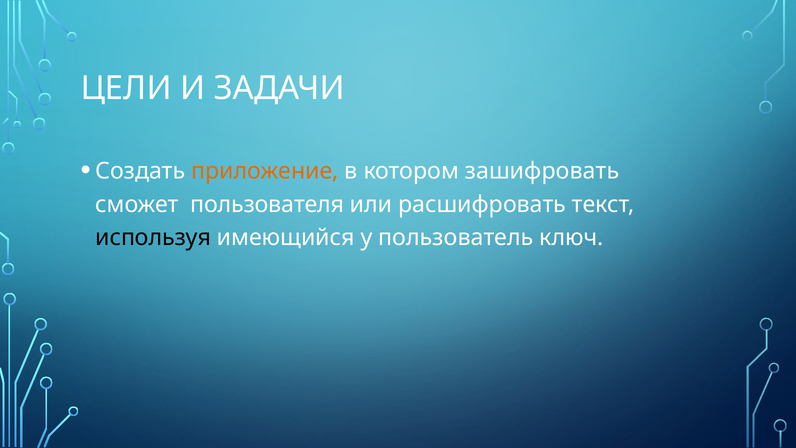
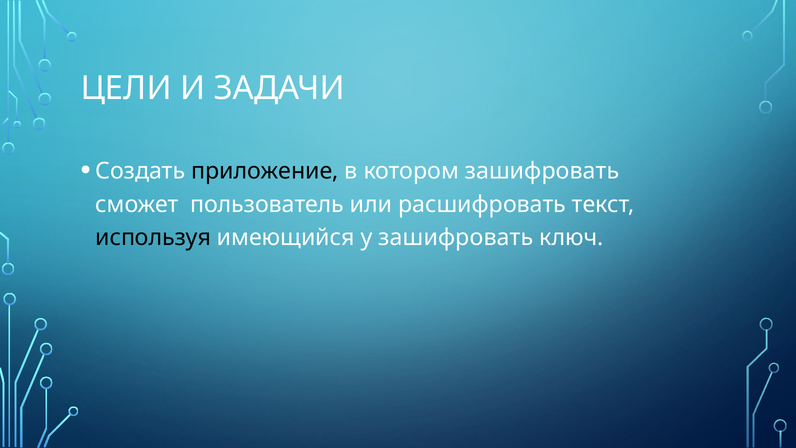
приложение colour: orange -> black
пользователя: пользователя -> пользователь
у пользователь: пользователь -> зашифровать
